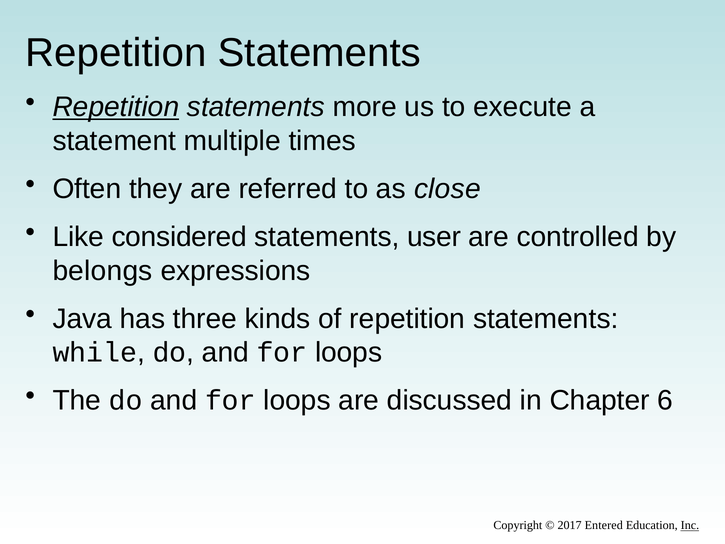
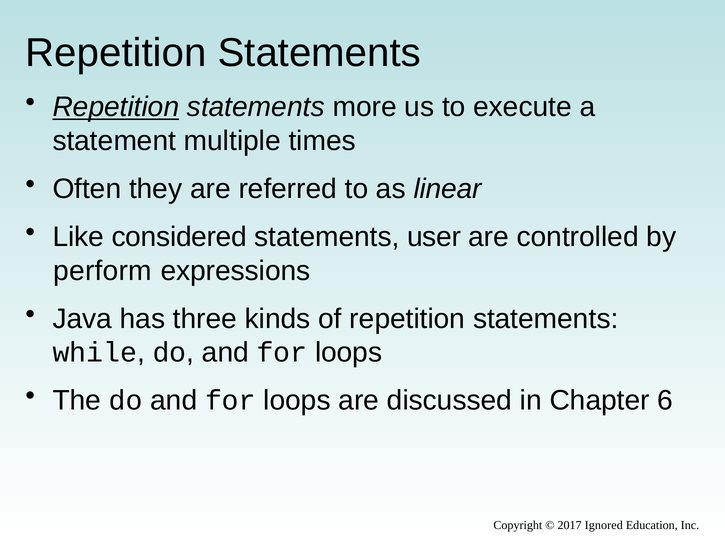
close: close -> linear
belongs: belongs -> perform
Entered: Entered -> Ignored
Inc underline: present -> none
